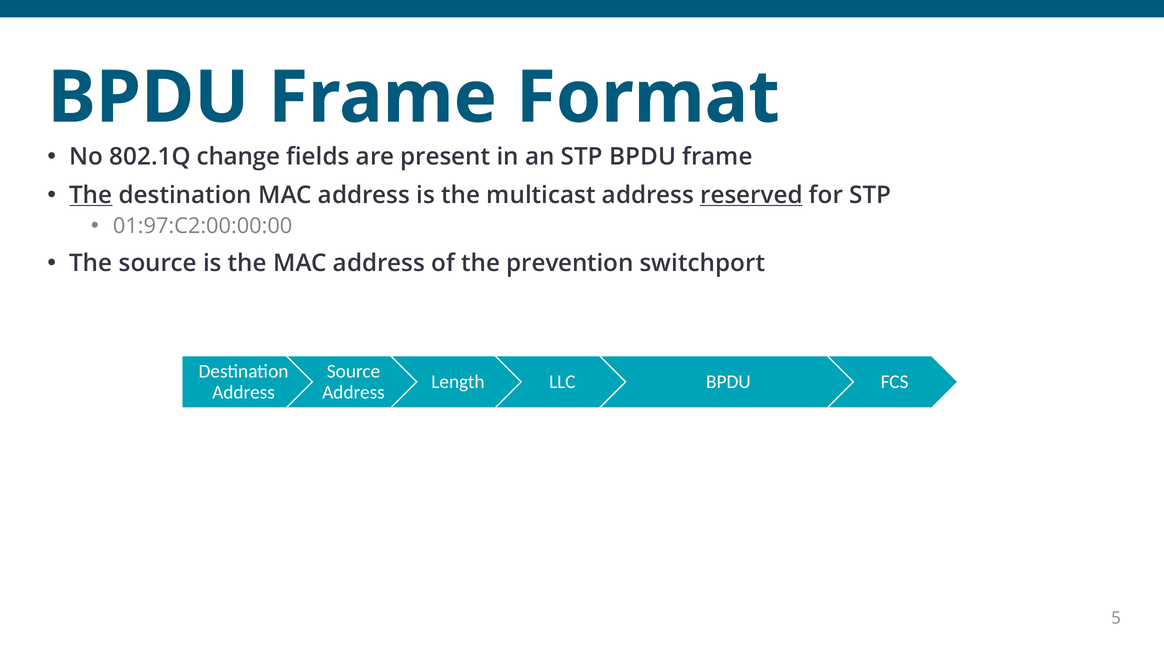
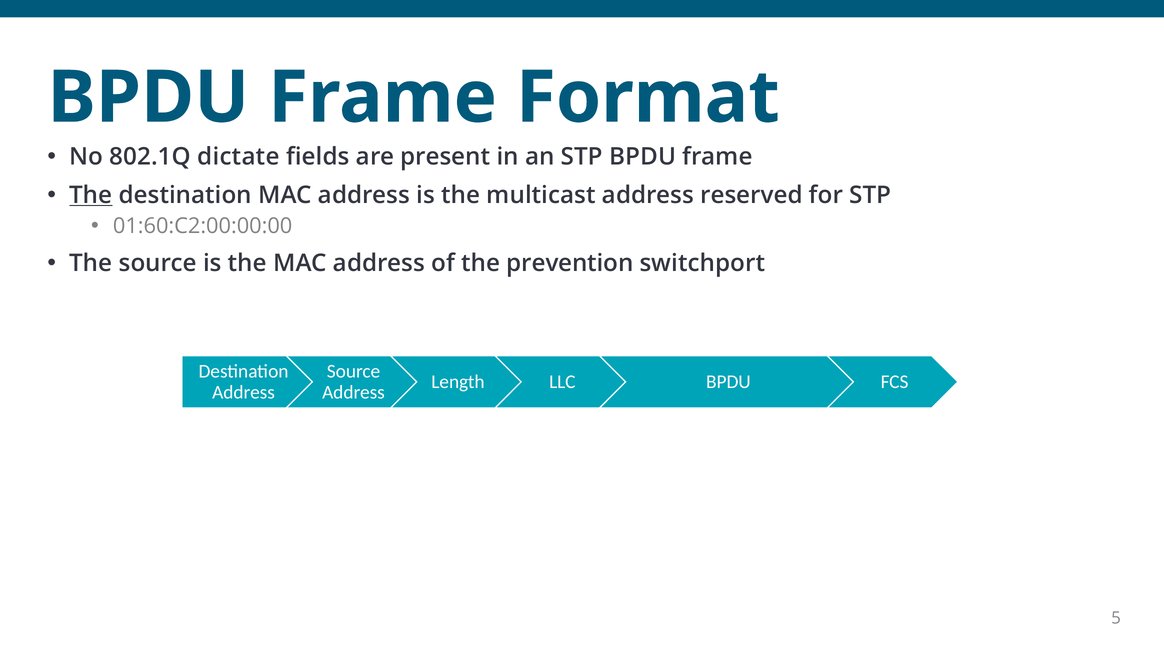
change: change -> dictate
reserved underline: present -> none
01:97:C2:00:00:00: 01:97:C2:00:00:00 -> 01:60:C2:00:00:00
